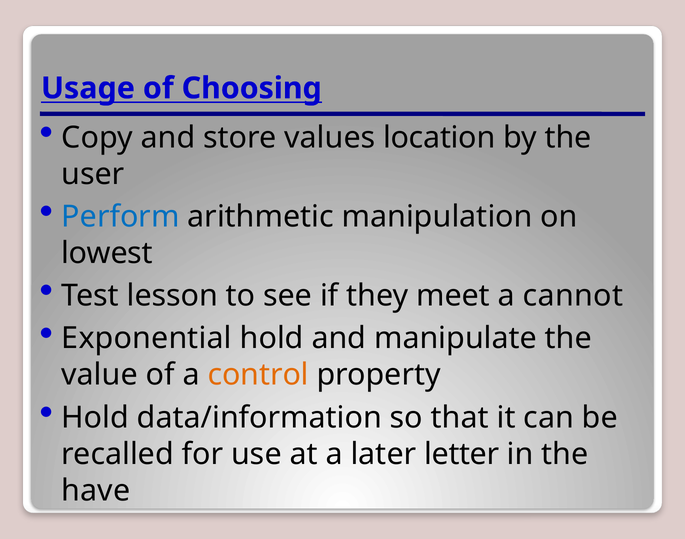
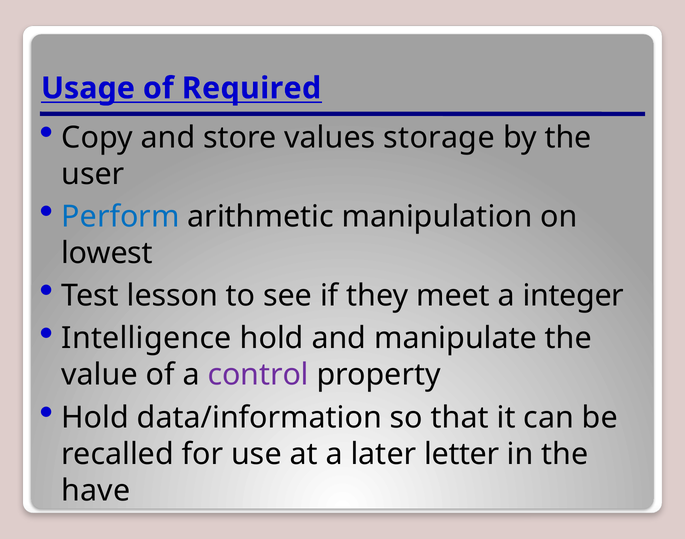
Choosing: Choosing -> Required
location: location -> storage
cannot: cannot -> integer
Exponential: Exponential -> Intelligence
control colour: orange -> purple
